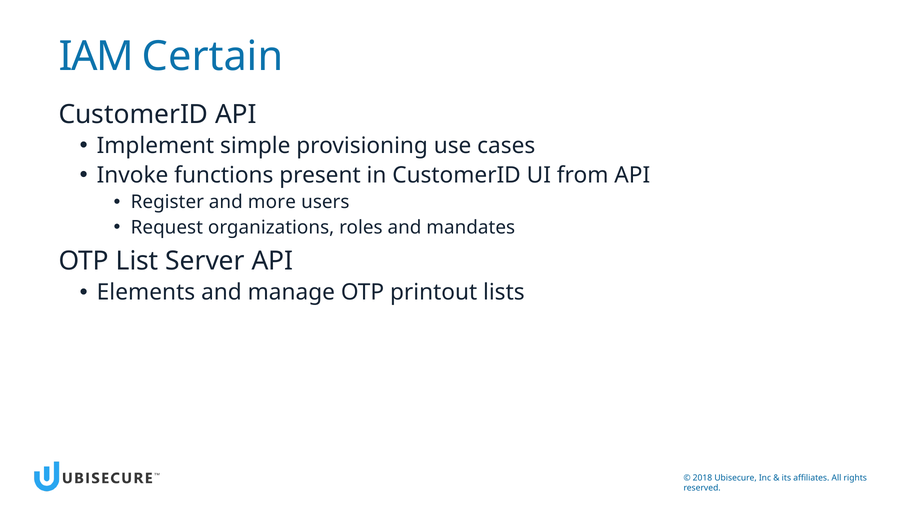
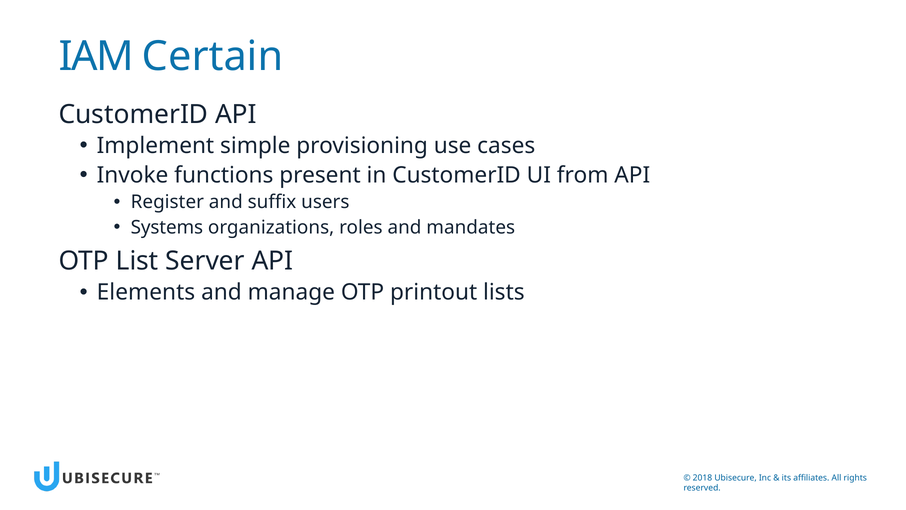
more: more -> suffix
Request: Request -> Systems
